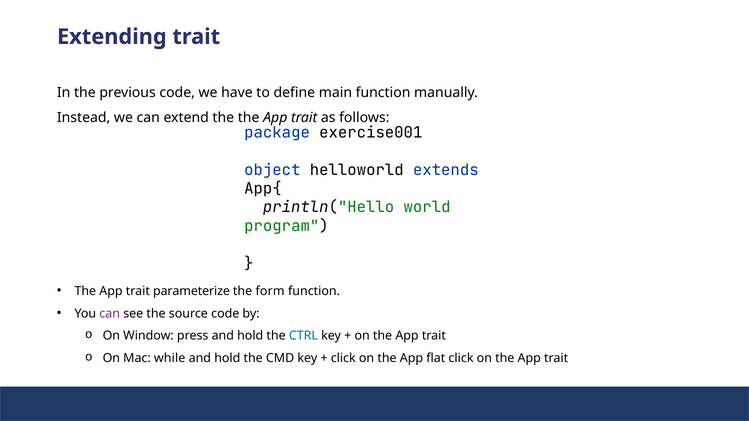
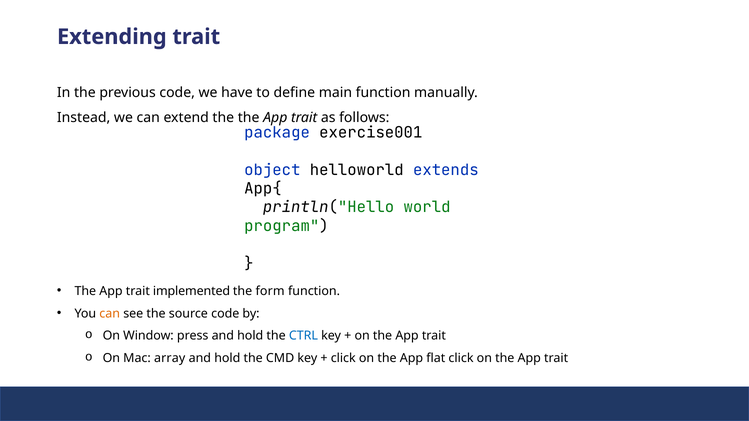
parameterize: parameterize -> implemented
can at (110, 314) colour: purple -> orange
while: while -> array
